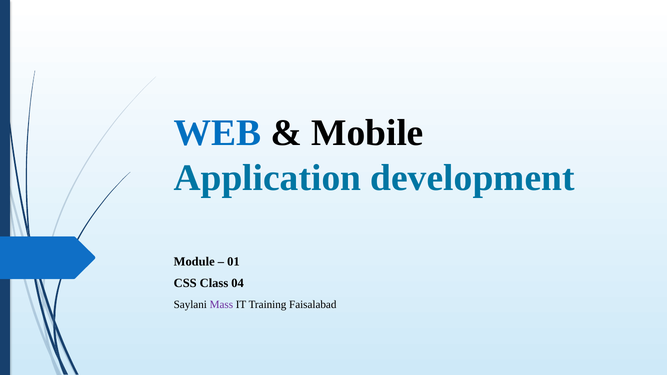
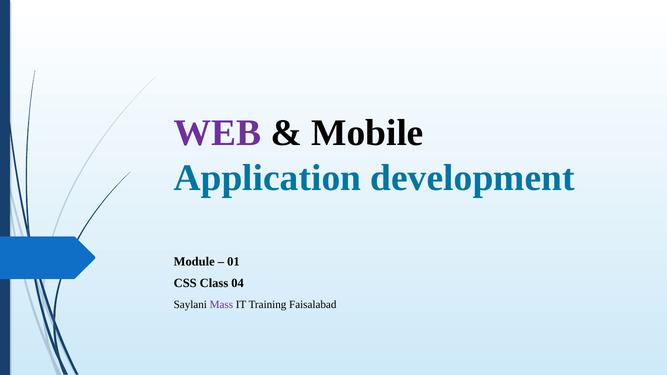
WEB colour: blue -> purple
